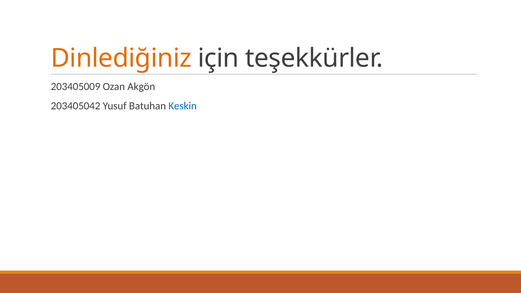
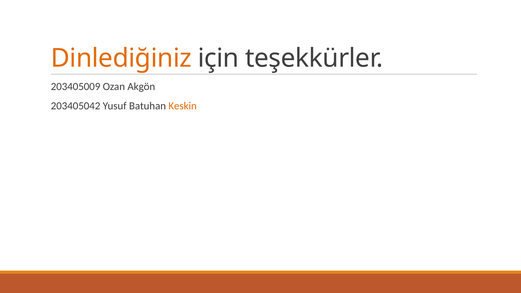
Keskin colour: blue -> orange
